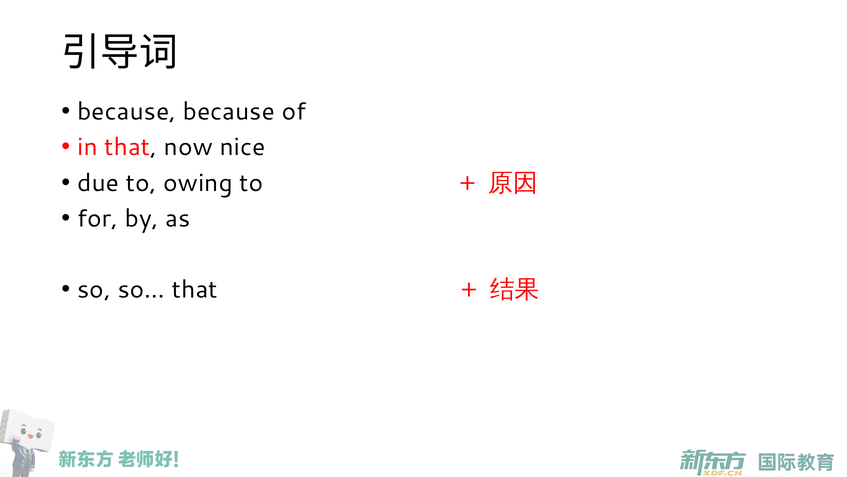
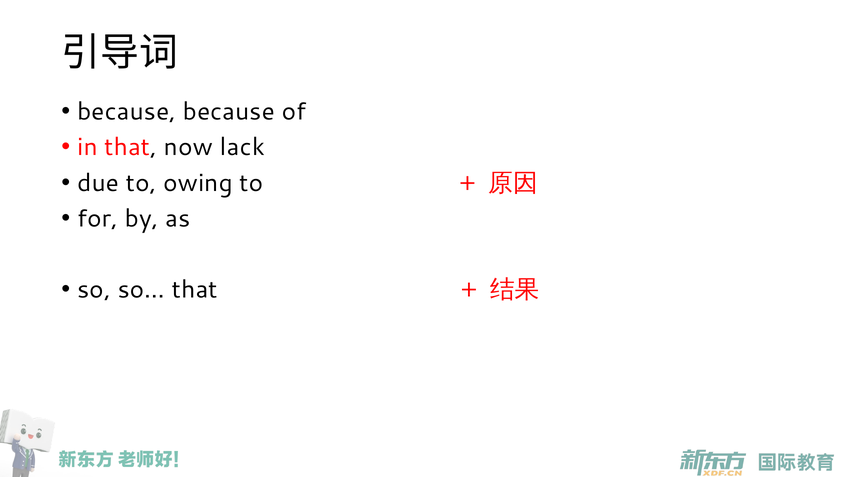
nice: nice -> lack
